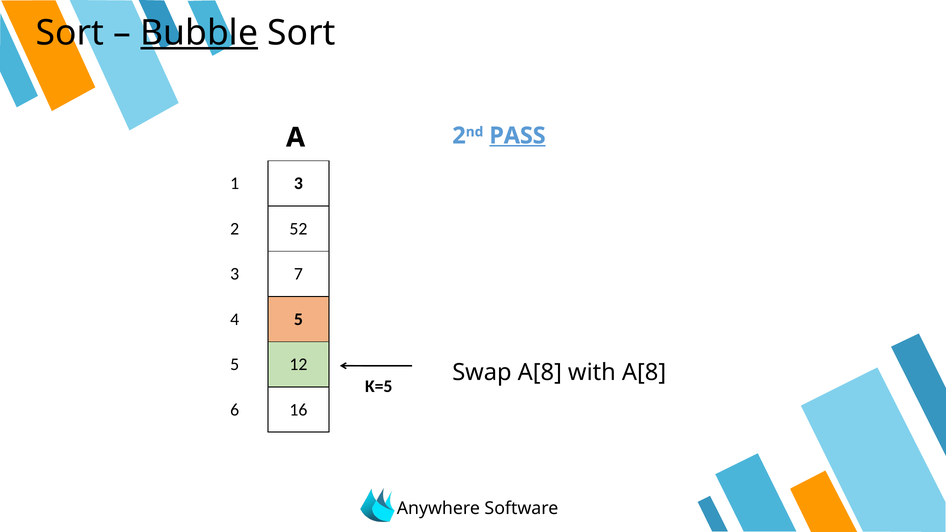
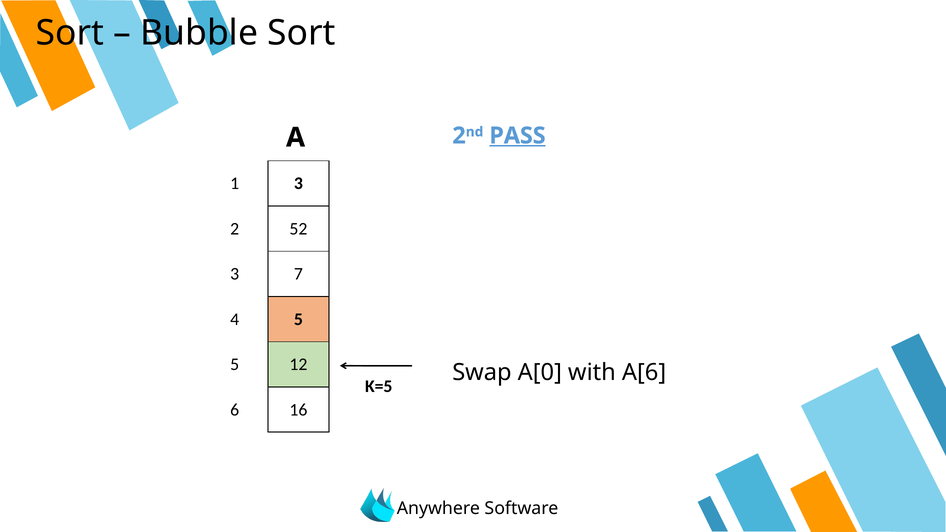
Bubble underline: present -> none
Swap A[8: A[8 -> A[0
with A[8: A[8 -> A[6
